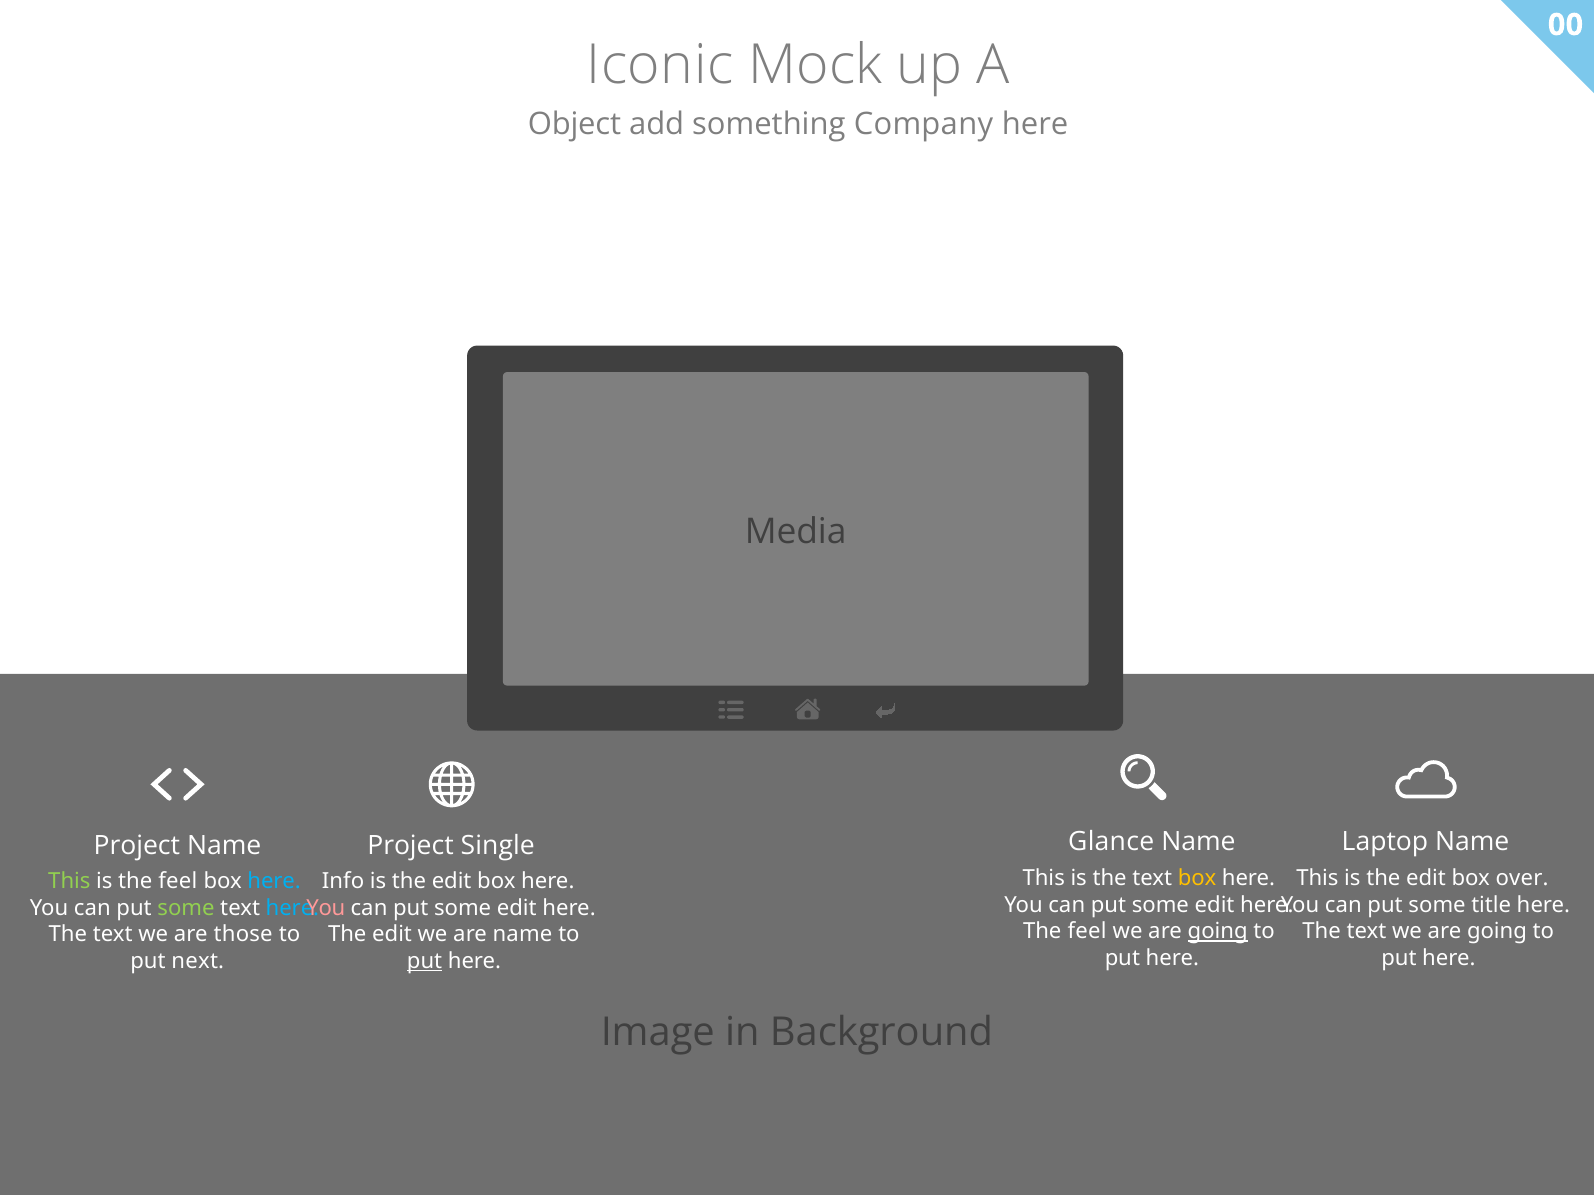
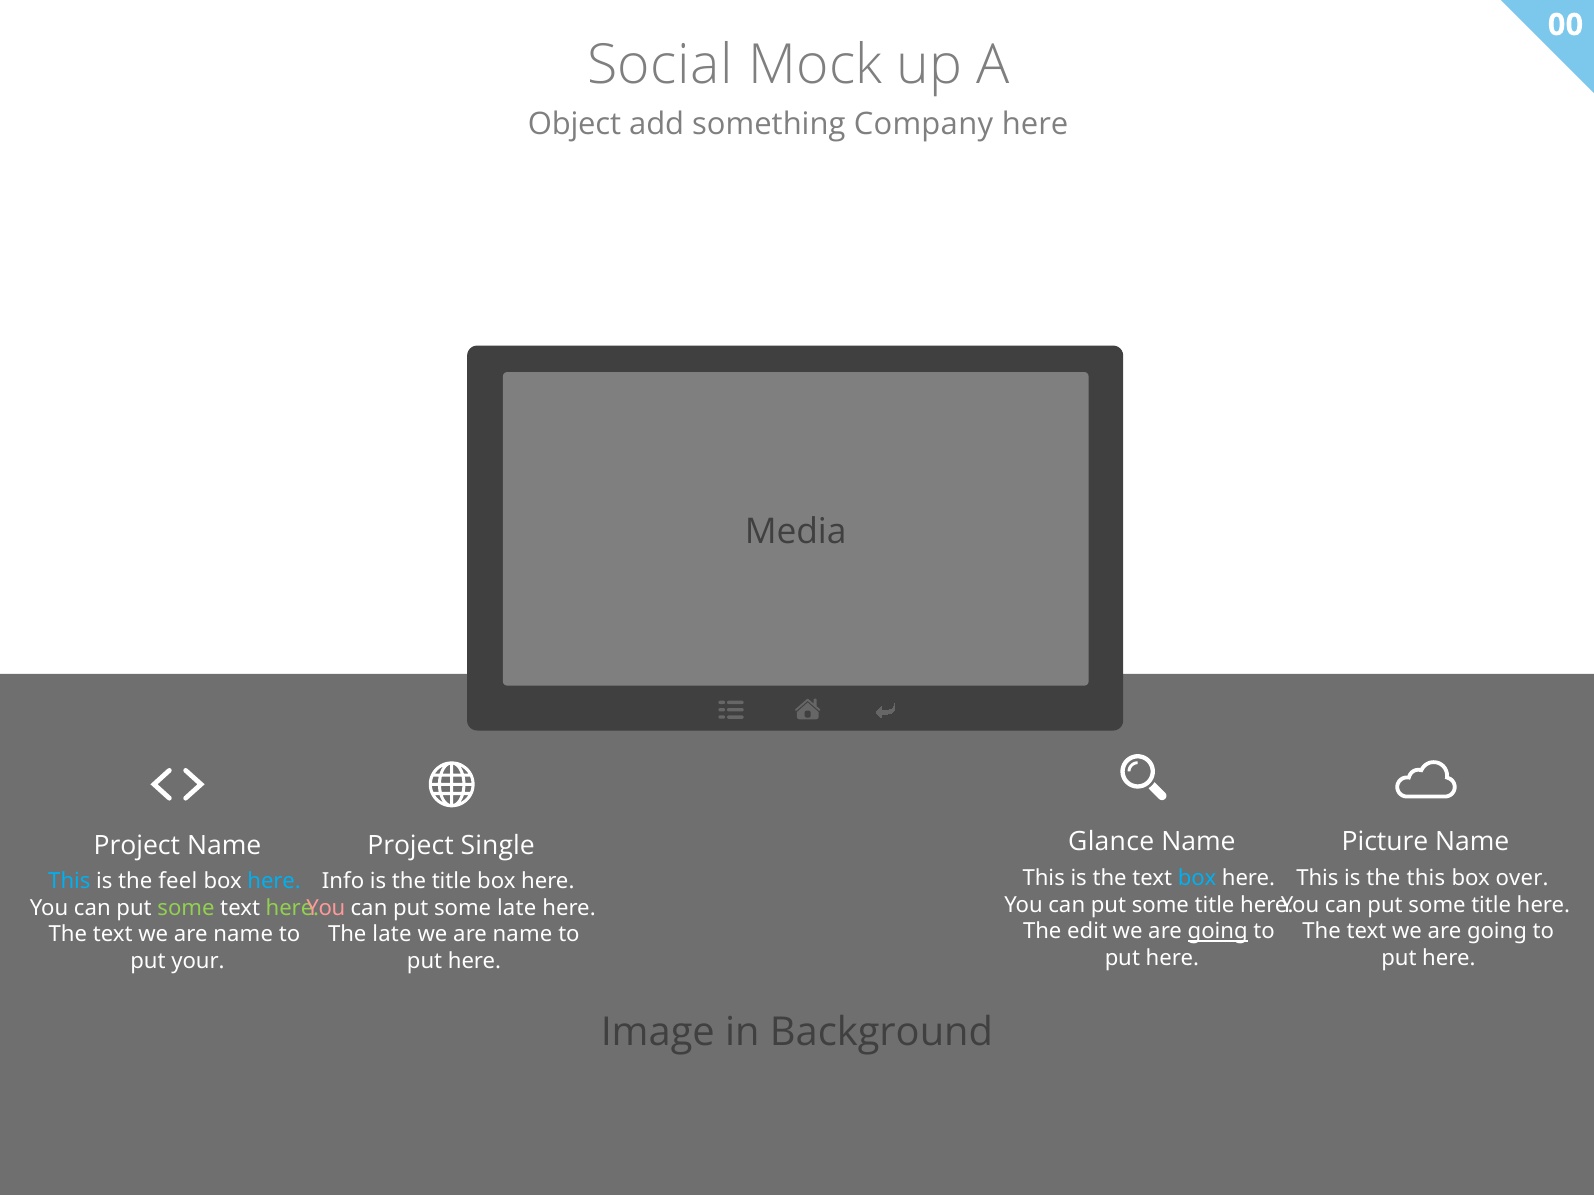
Iconic: Iconic -> Social
Laptop: Laptop -> Picture
box at (1197, 879) colour: yellow -> light blue
This is the edit: edit -> this
This at (69, 882) colour: light green -> light blue
edit at (452, 882): edit -> title
edit at (1215, 905): edit -> title
here at (292, 908) colour: light blue -> light green
edit at (517, 908): edit -> late
feel at (1087, 932): feel -> edit
text we are those: those -> name
edit at (392, 935): edit -> late
next: next -> your
put at (425, 962) underline: present -> none
